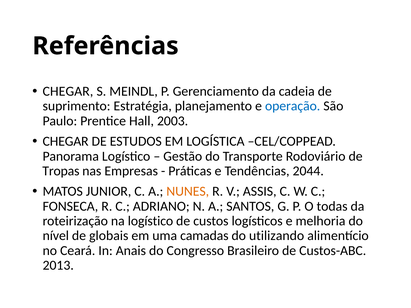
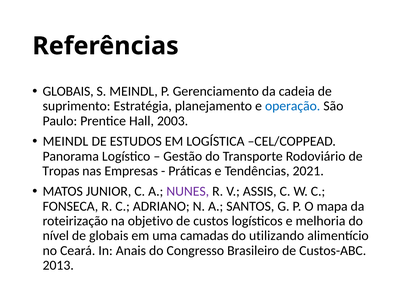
CHEGAR at (68, 91): CHEGAR -> GLOBAIS
CHEGAR at (66, 142): CHEGAR -> MEINDL
2044: 2044 -> 2021
NUNES colour: orange -> purple
todas: todas -> mapa
na logístico: logístico -> objetivo
